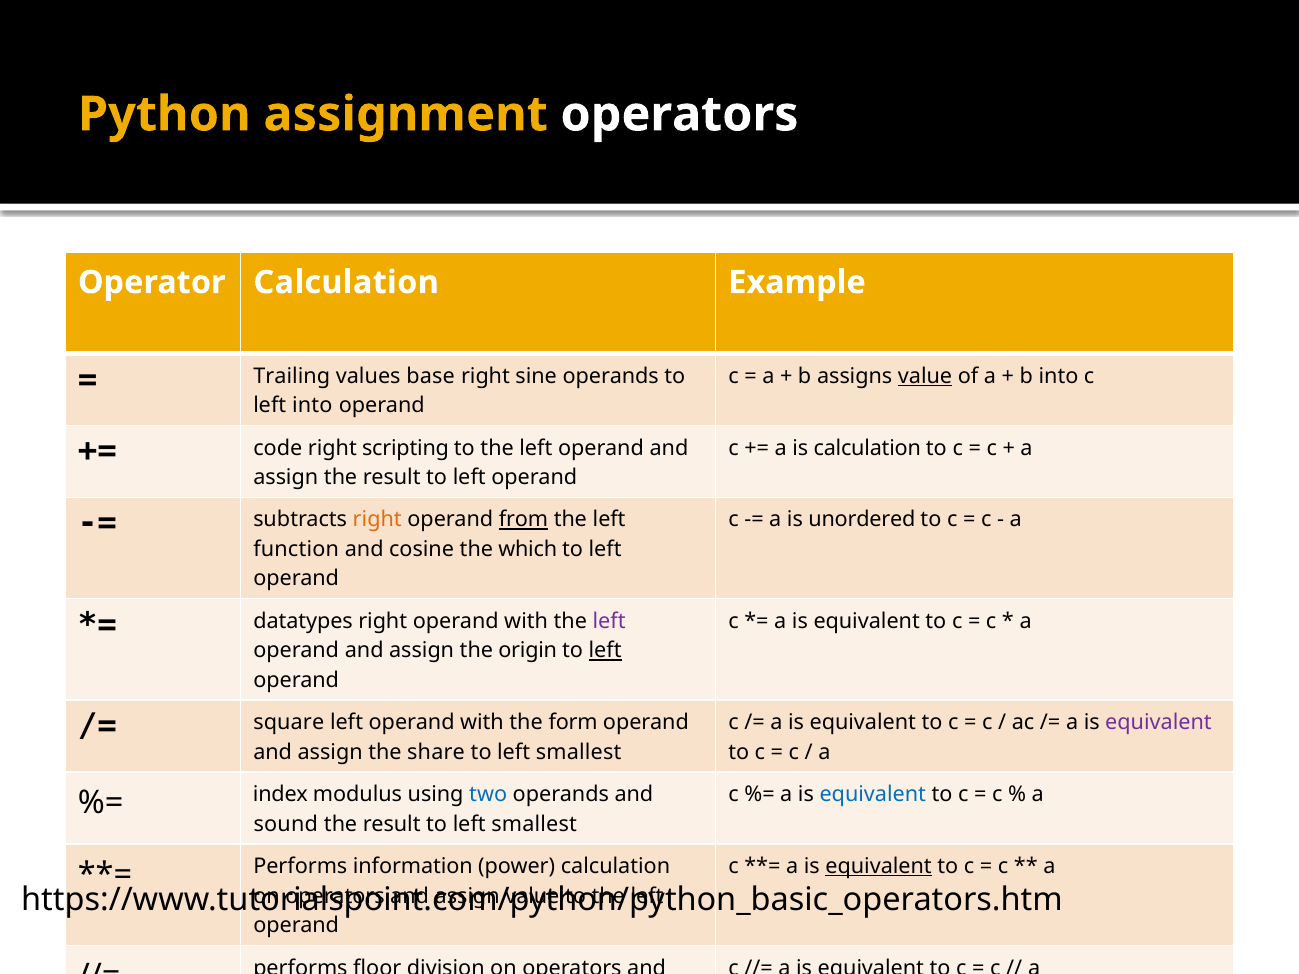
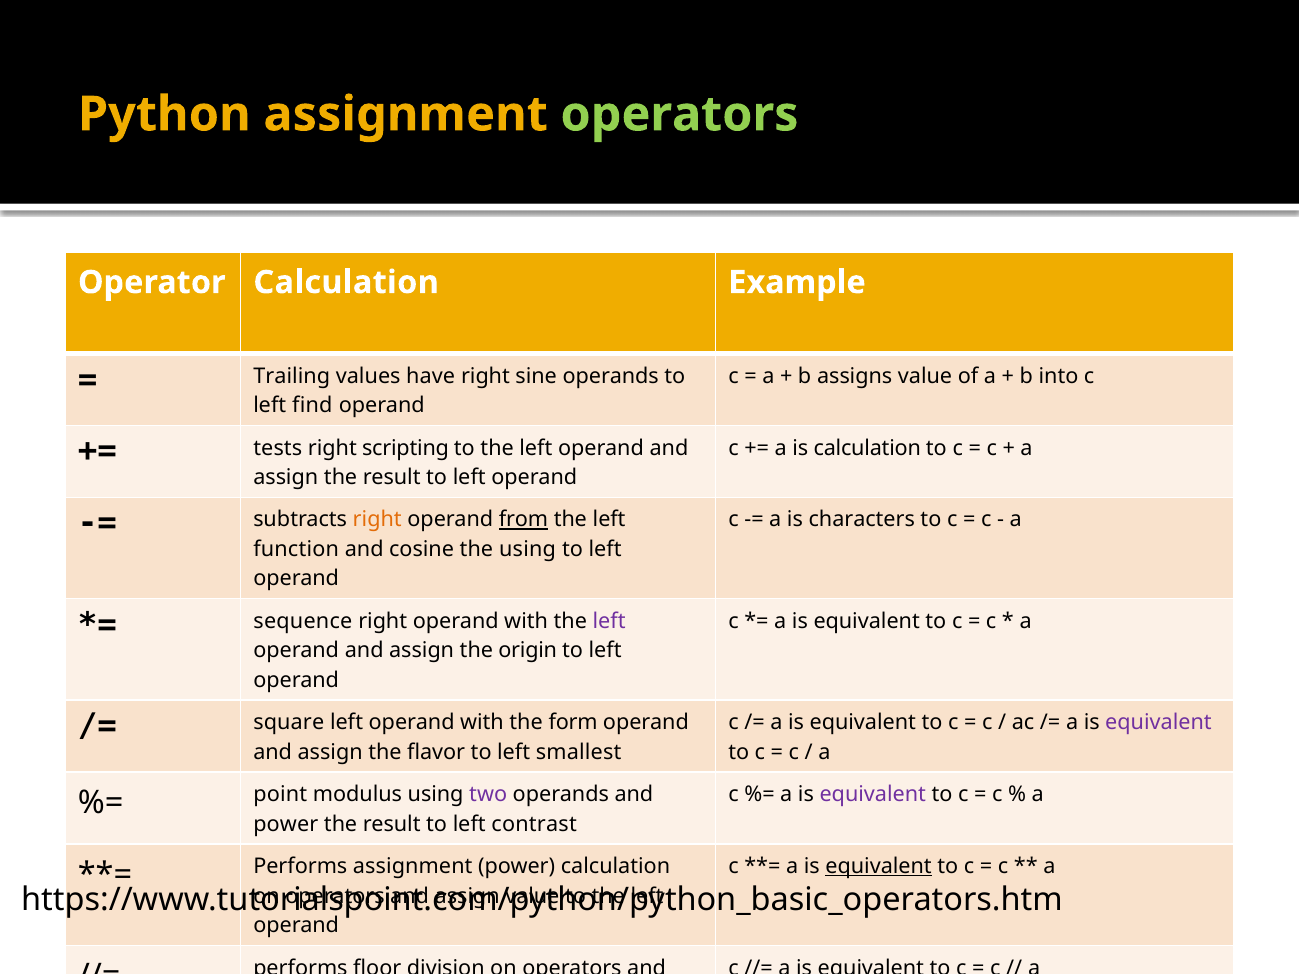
operators at (679, 114) colour: white -> light green
base: base -> have
value at (925, 376) underline: present -> none
left into: into -> find
code: code -> tests
unordered: unordered -> characters
the which: which -> using
datatypes: datatypes -> sequence
left at (605, 651) underline: present -> none
share: share -> flavor
equivalent at (873, 795) colour: blue -> purple
index: index -> point
two colour: blue -> purple
sound at (286, 824): sound -> power
result to left smallest: smallest -> contrast
Performs information: information -> assignment
